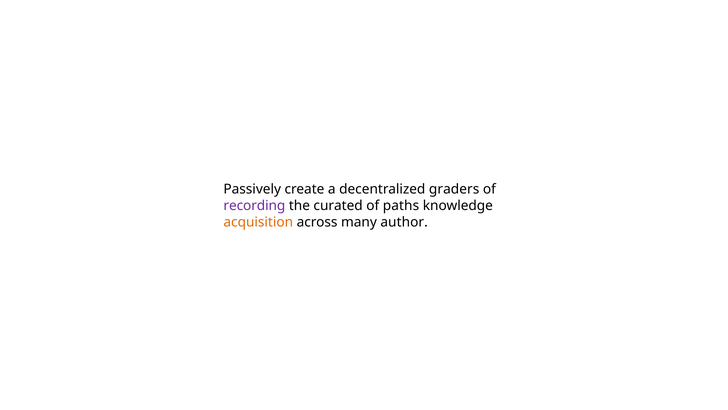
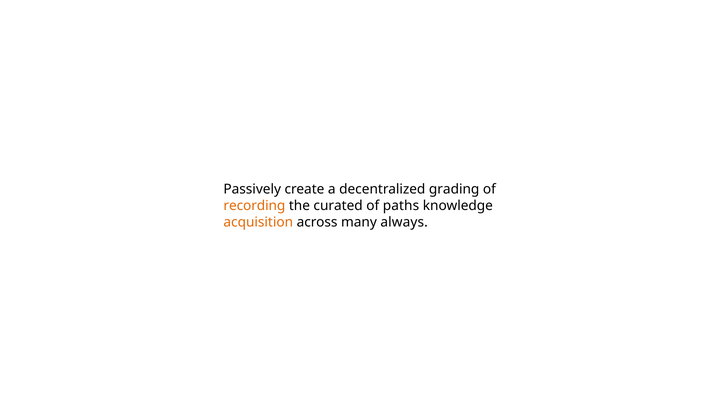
graders: graders -> grading
recording colour: purple -> orange
author: author -> always
